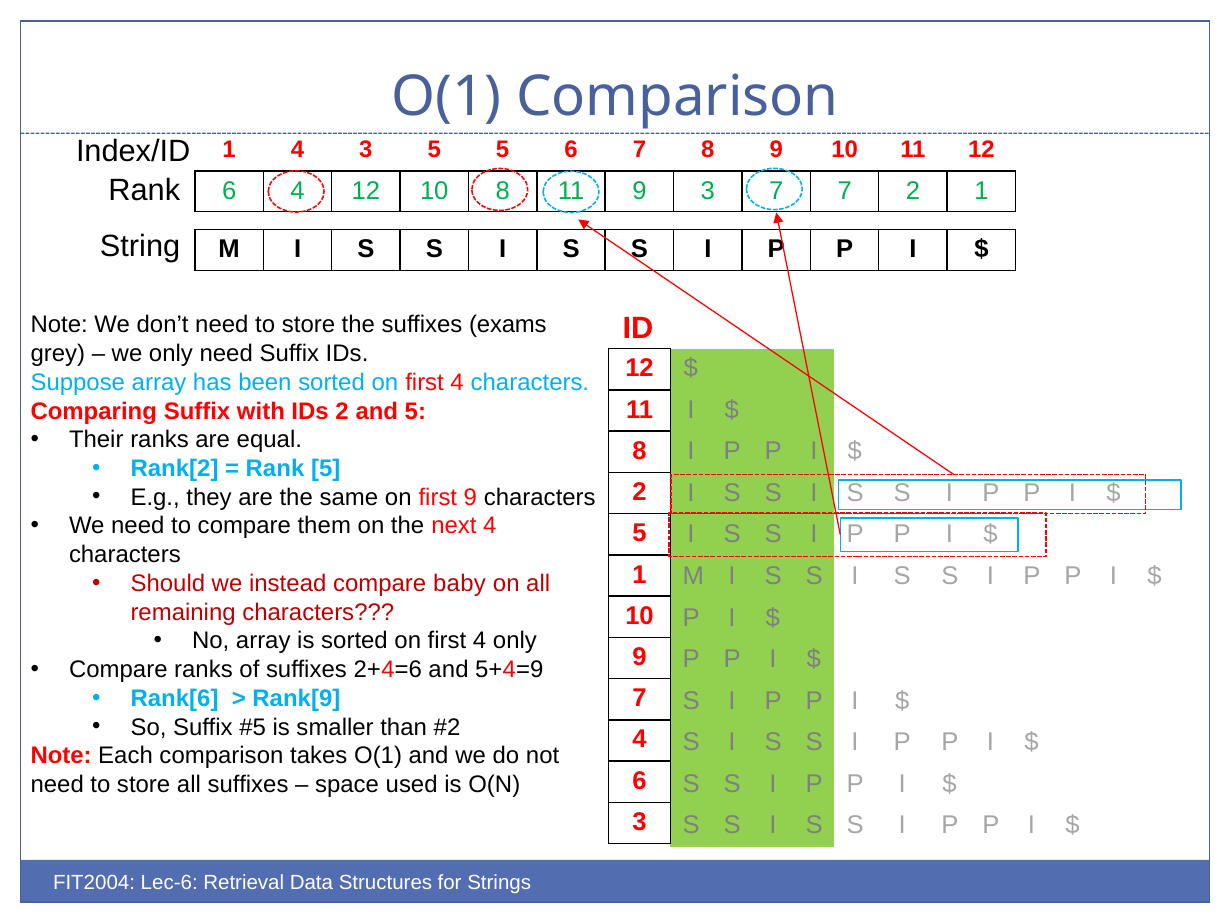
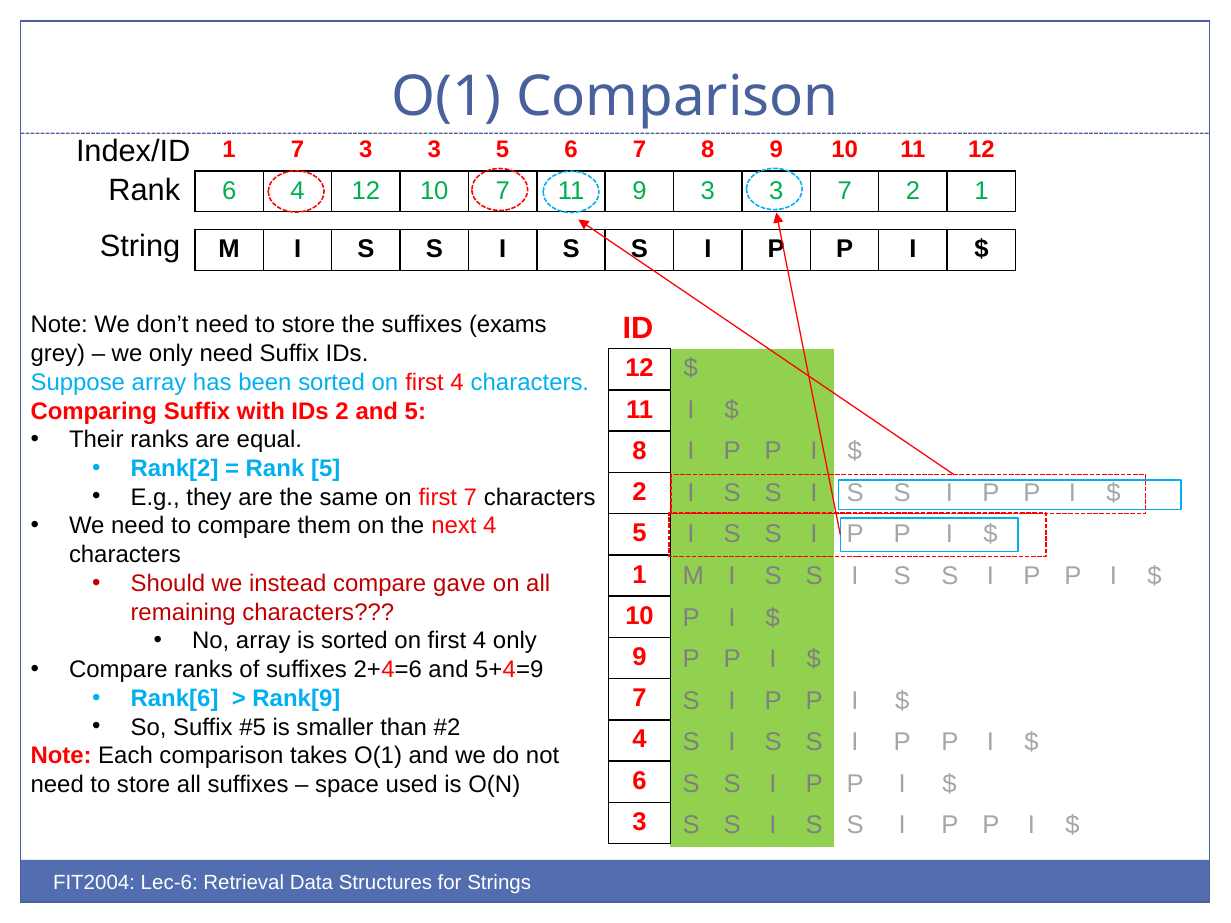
1 4: 4 -> 7
5 at (434, 150): 5 -> 3
10 8: 8 -> 7
9 3 7: 7 -> 3
first 9: 9 -> 7
baby: baby -> gave
